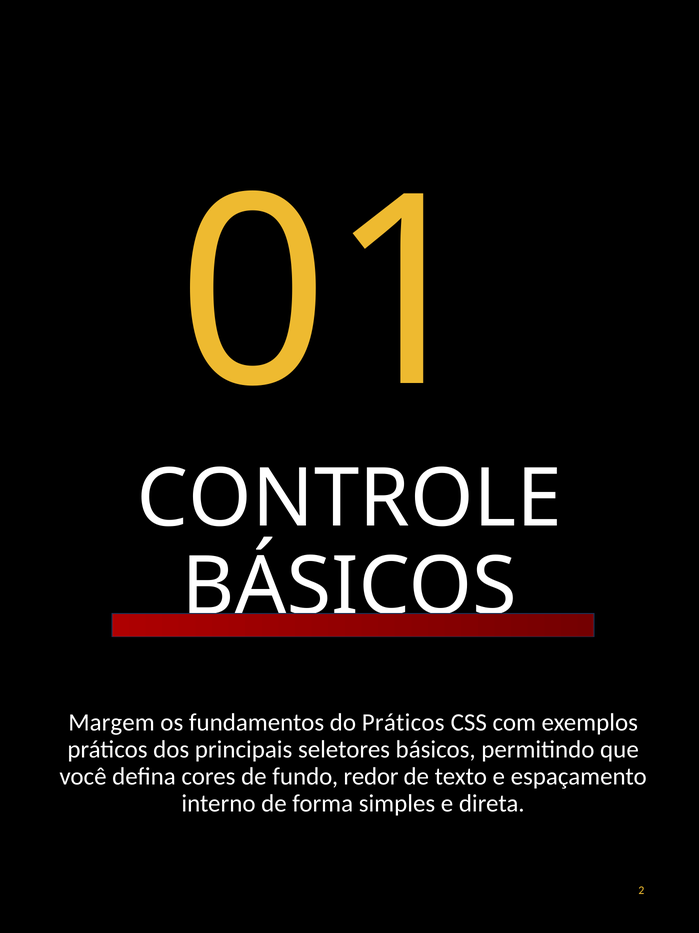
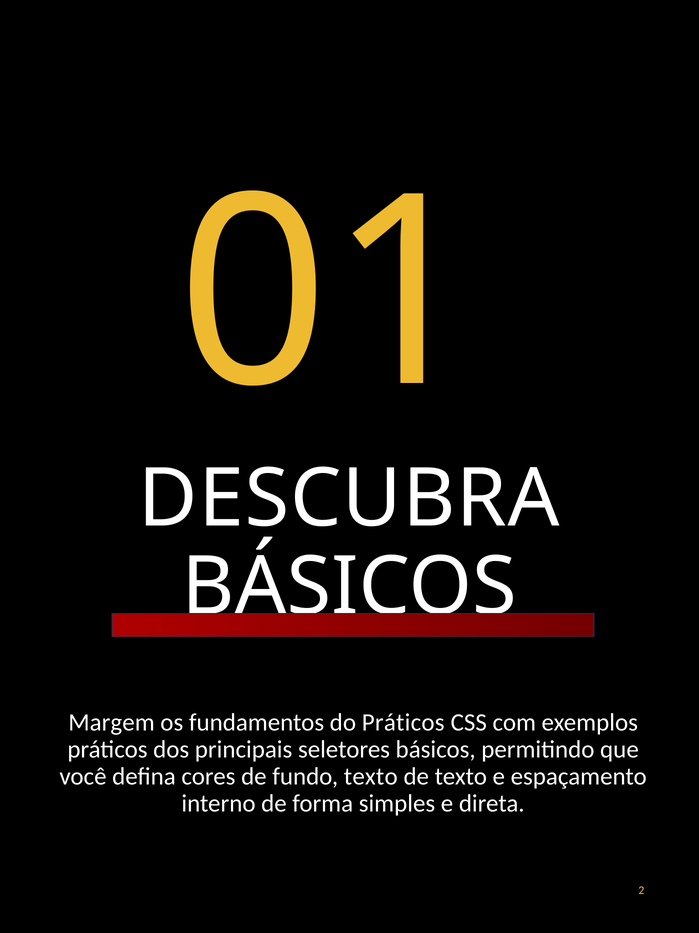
CONTROLE: CONTROLE -> DESCUBRA
fundo redor: redor -> texto
